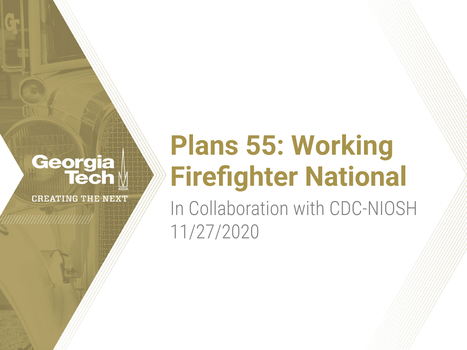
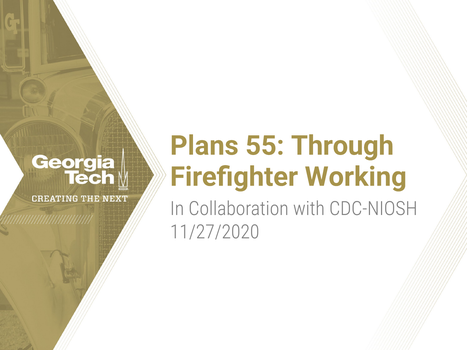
Working: Working -> Through
National: National -> Working
